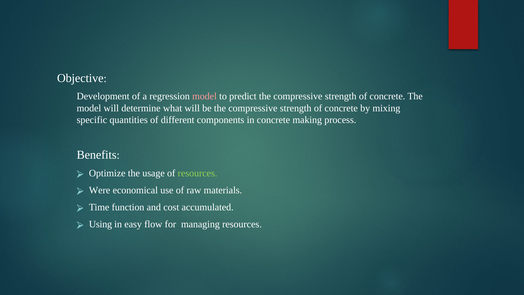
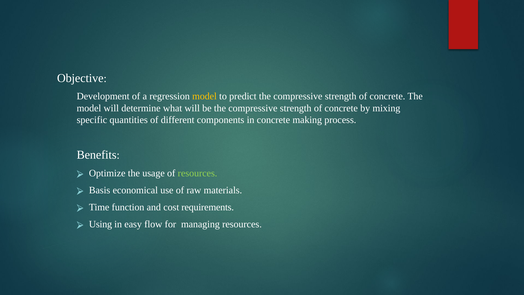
model at (204, 96) colour: pink -> yellow
Were: Were -> Basis
accumulated: accumulated -> requirements
